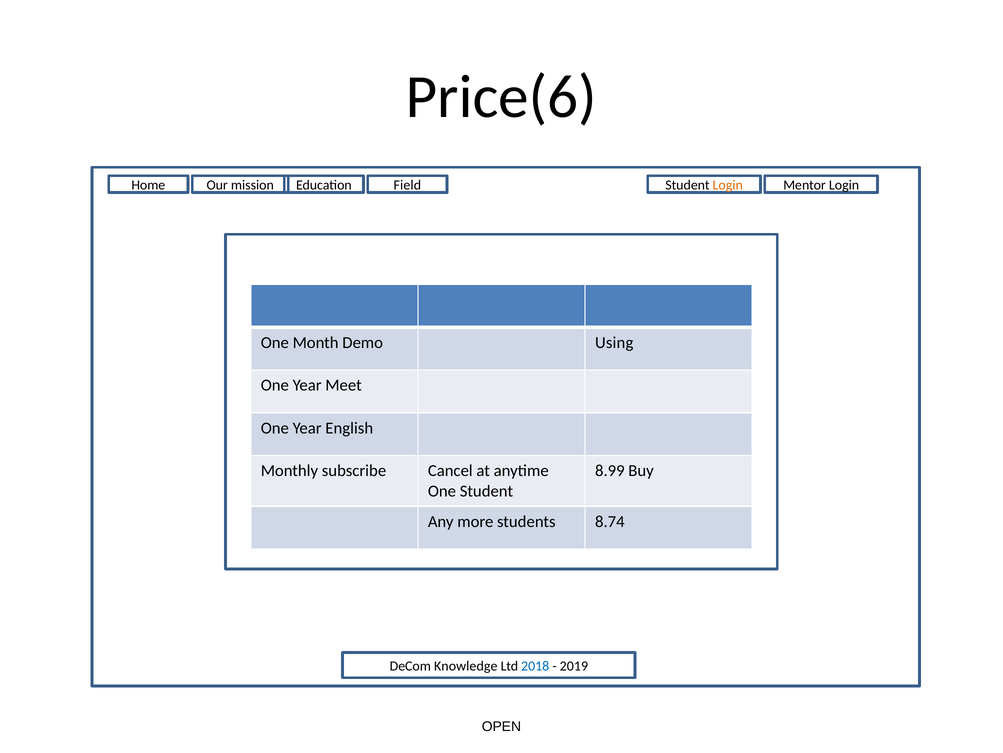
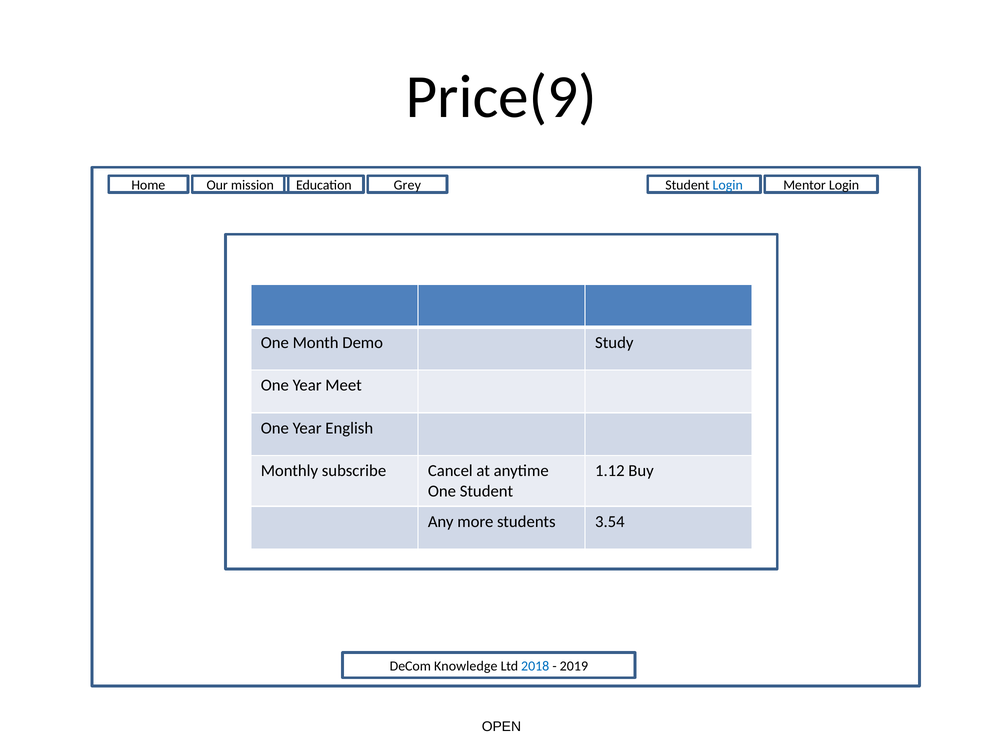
Price(6: Price(6 -> Price(9
Field: Field -> Grey
Login at (728, 185) colour: orange -> blue
Using: Using -> Study
8.99: 8.99 -> 1.12
8.74: 8.74 -> 3.54
